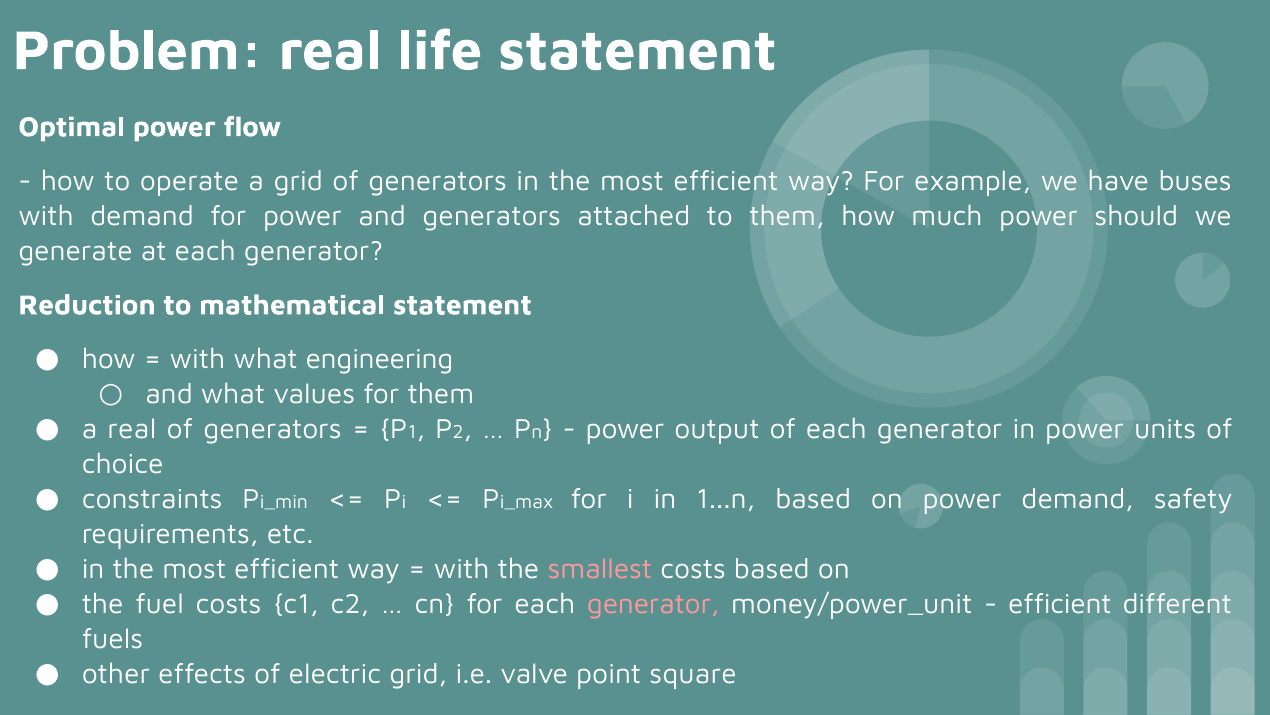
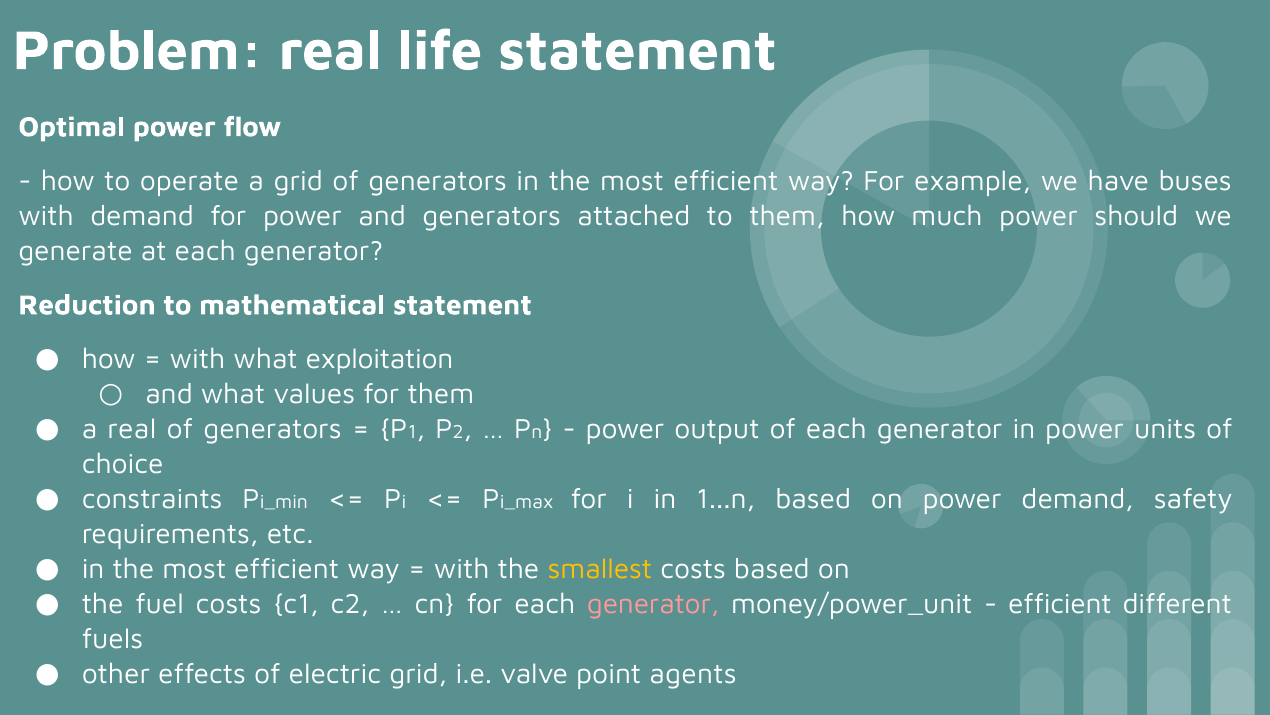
engineering: engineering -> exploitation
smallest colour: pink -> yellow
square: square -> agents
